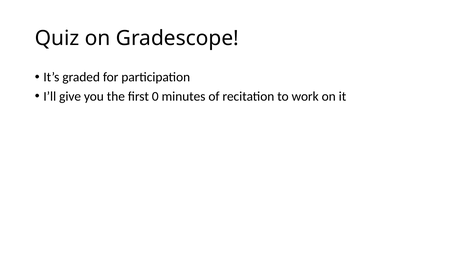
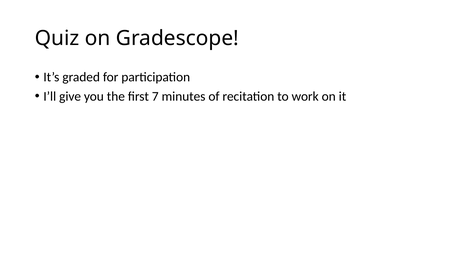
0: 0 -> 7
